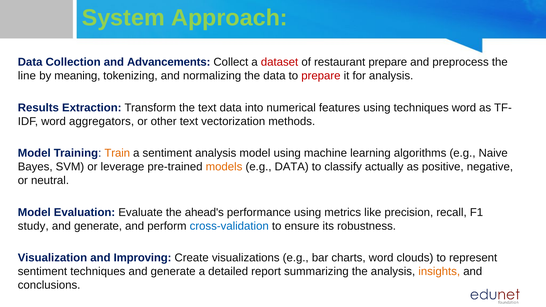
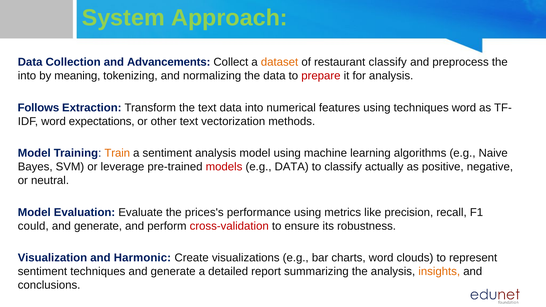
dataset colour: red -> orange
restaurant prepare: prepare -> classify
line at (27, 76): line -> into
Results: Results -> Follows
aggregators: aggregators -> expectations
models colour: orange -> red
ahead's: ahead's -> prices's
study: study -> could
cross-validation colour: blue -> red
Improving: Improving -> Harmonic
